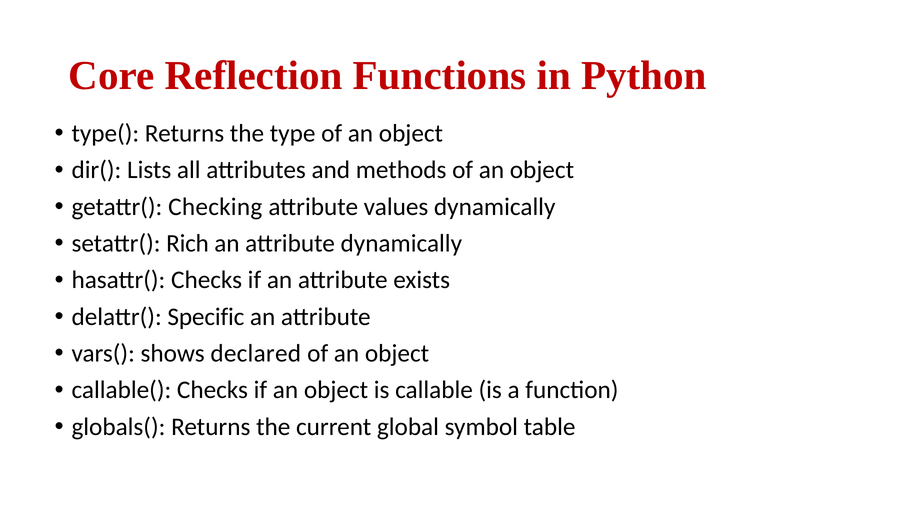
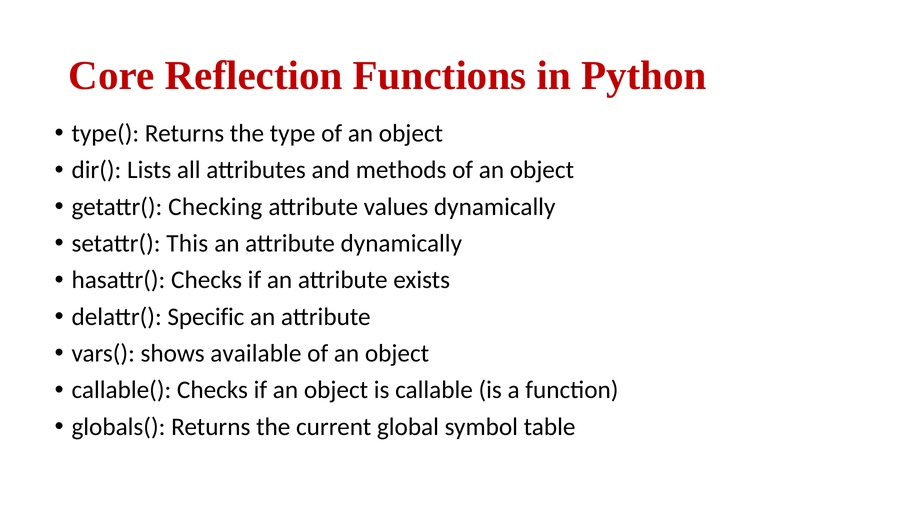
Rich: Rich -> This
declared: declared -> available
